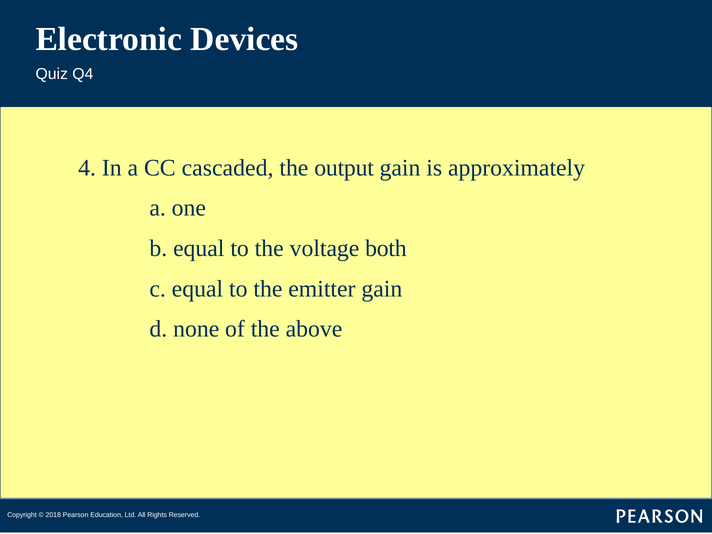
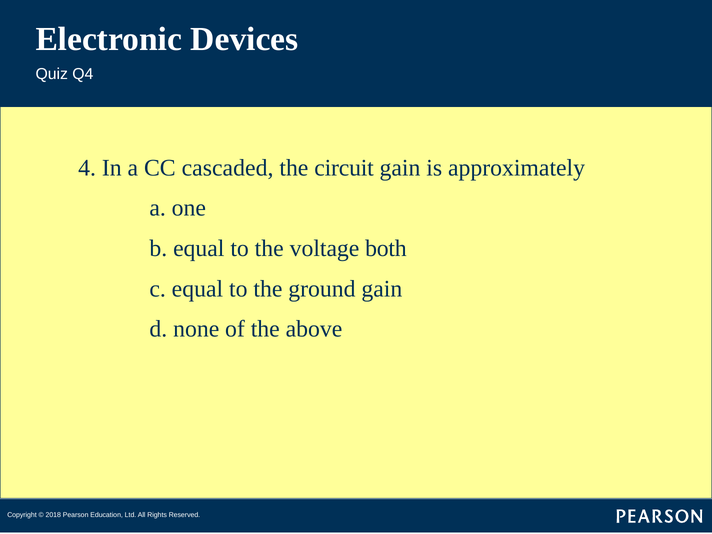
output: output -> circuit
emitter: emitter -> ground
